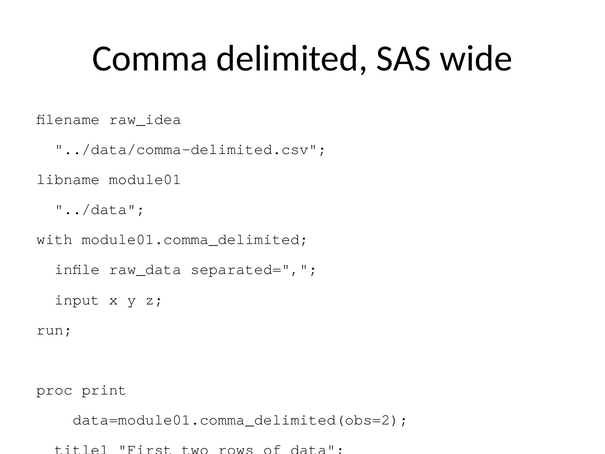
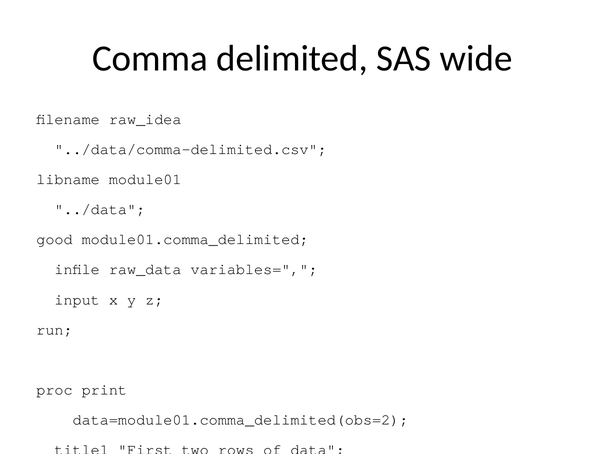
with: with -> good
separated=: separated= -> variables=
